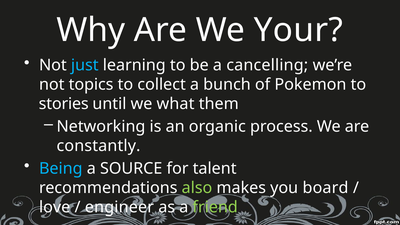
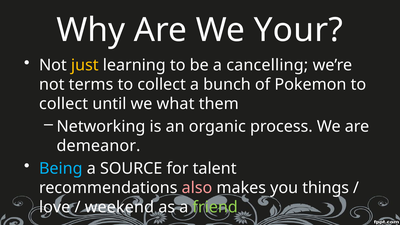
just colour: light blue -> yellow
topics: topics -> terms
stories at (64, 104): stories -> collect
constantly: constantly -> demeanor
also colour: light green -> pink
board: board -> things
engineer: engineer -> weekend
